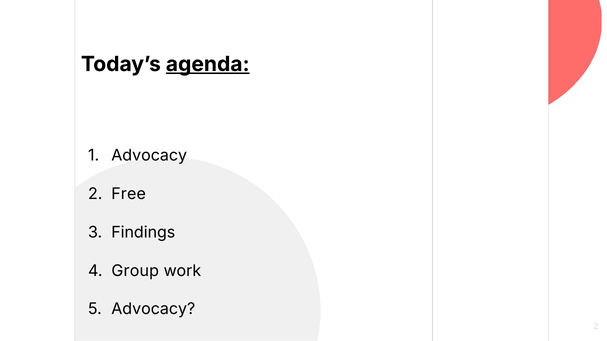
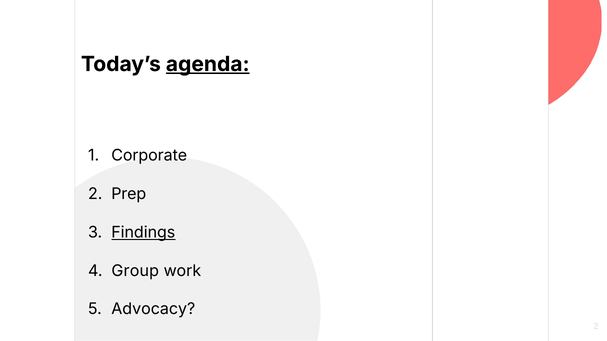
Advocacy at (149, 156): Advocacy -> Corporate
Free: Free -> Prep
Findings underline: none -> present
